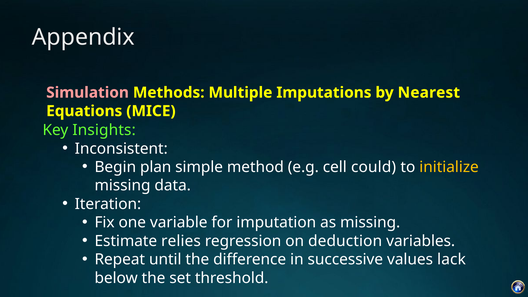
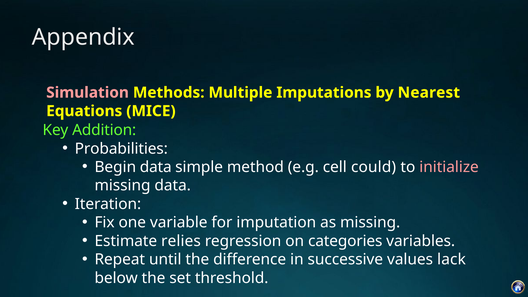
Insights: Insights -> Addition
Inconsistent: Inconsistent -> Probabilities
Begin plan: plan -> data
initialize colour: yellow -> pink
deduction: deduction -> categories
